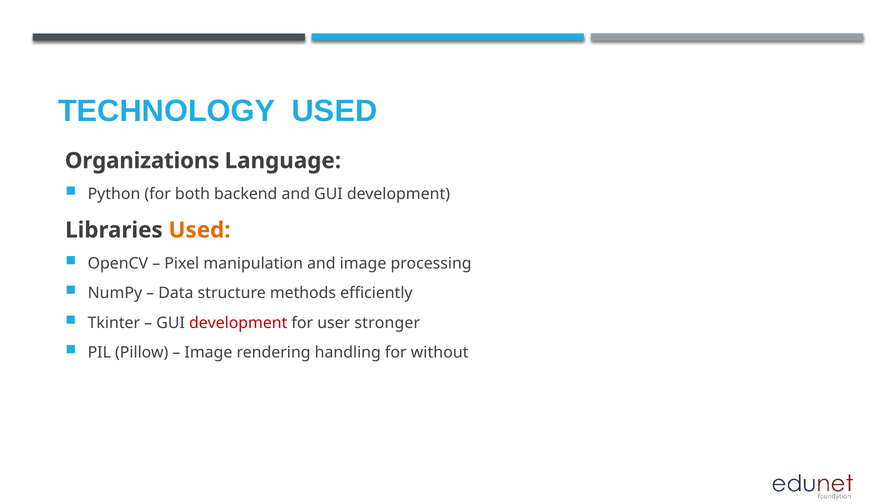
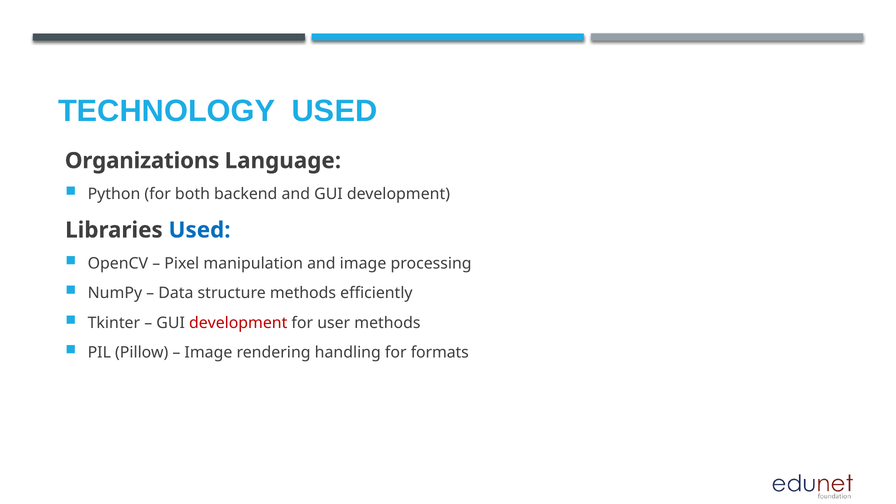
Used at (200, 230) colour: orange -> blue
user stronger: stronger -> methods
without: without -> formats
